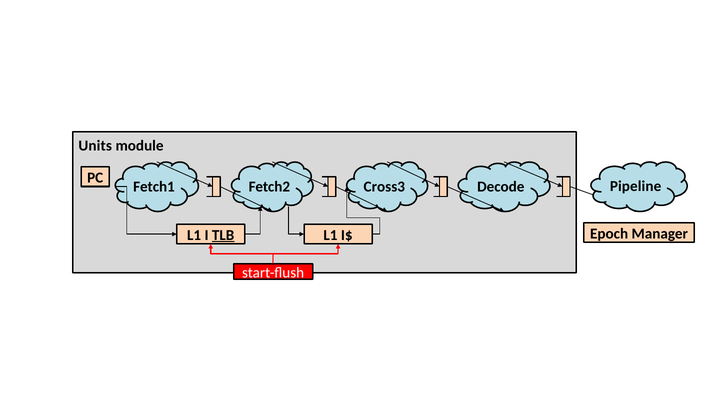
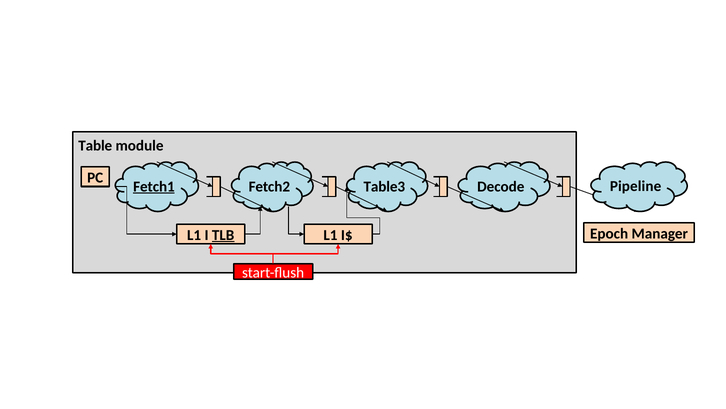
Units: Units -> Table
Fetch1 underline: none -> present
Cross3: Cross3 -> Table3
